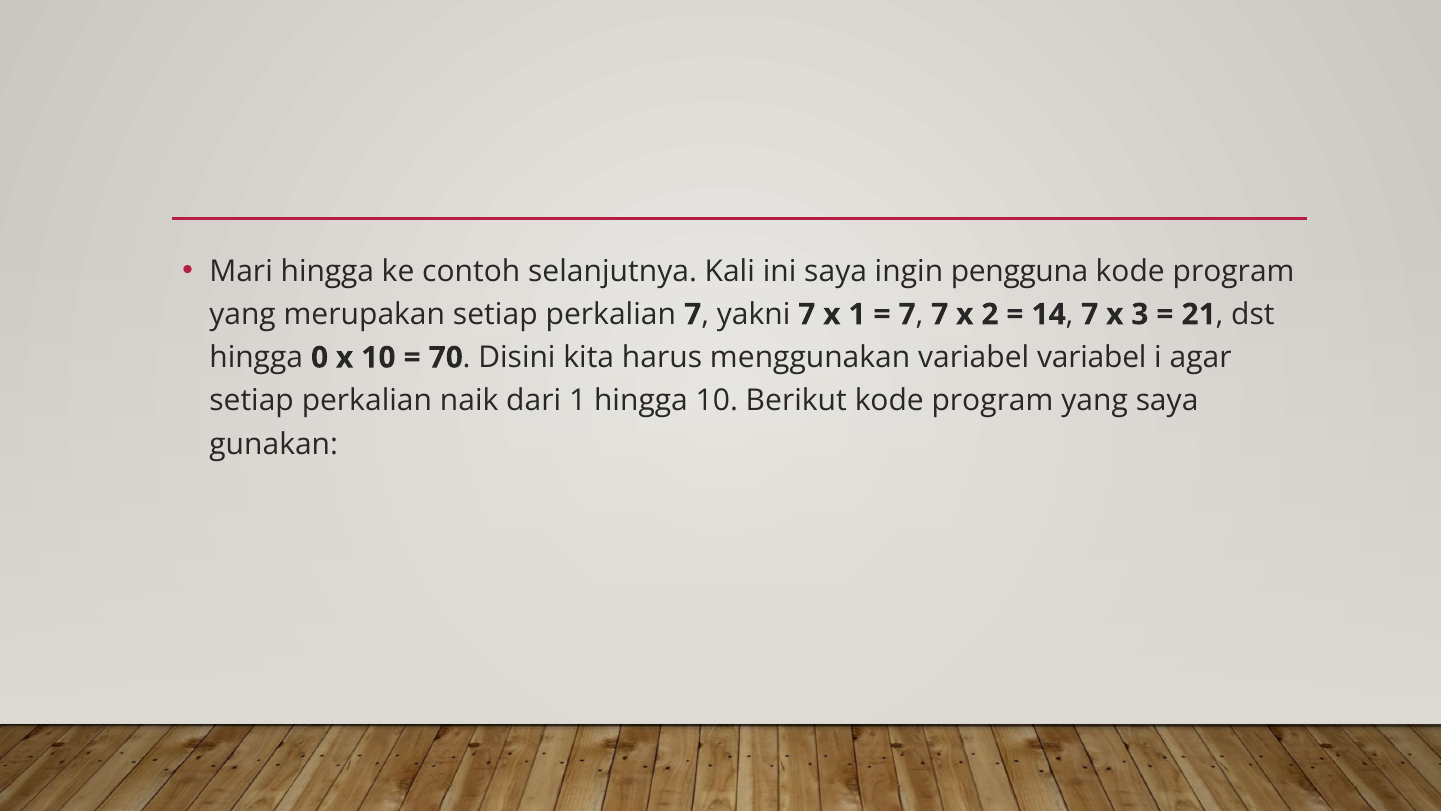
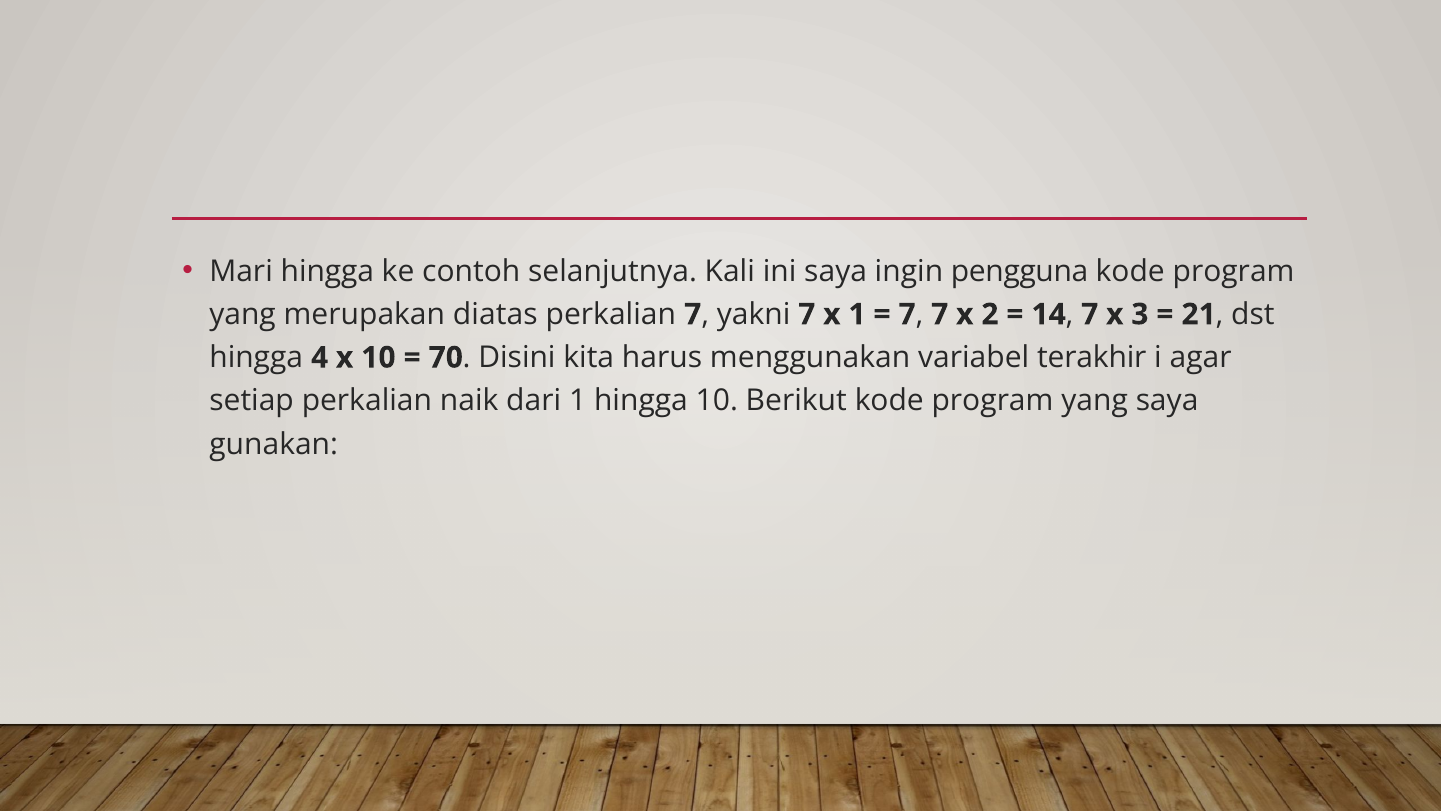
merupakan setiap: setiap -> diatas
0: 0 -> 4
variabel variabel: variabel -> terakhir
